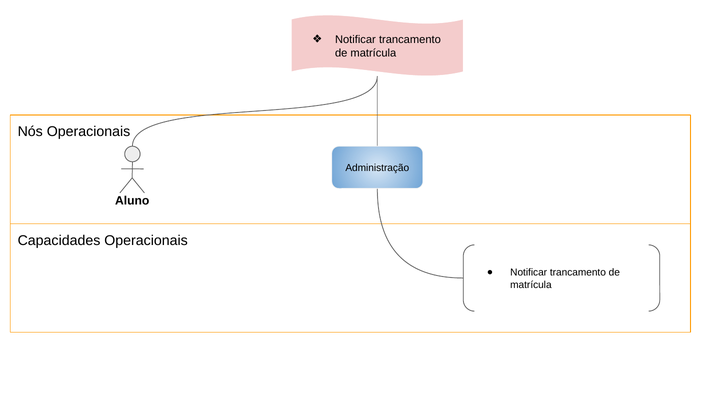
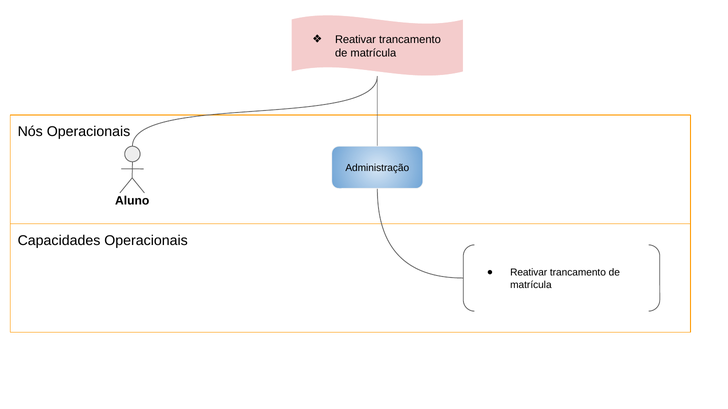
Notificar at (355, 40): Notificar -> Reativar
Notificar at (529, 273): Notificar -> Reativar
